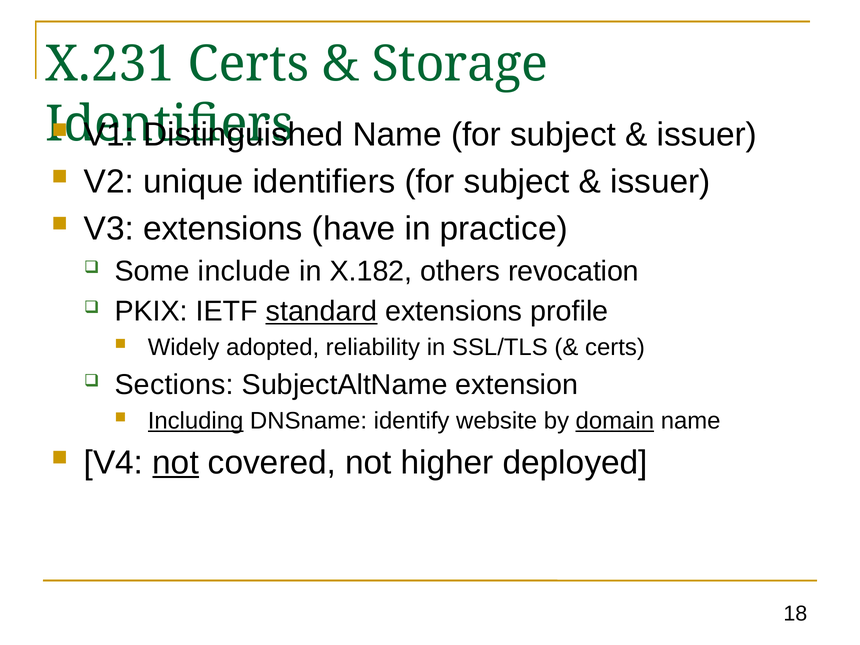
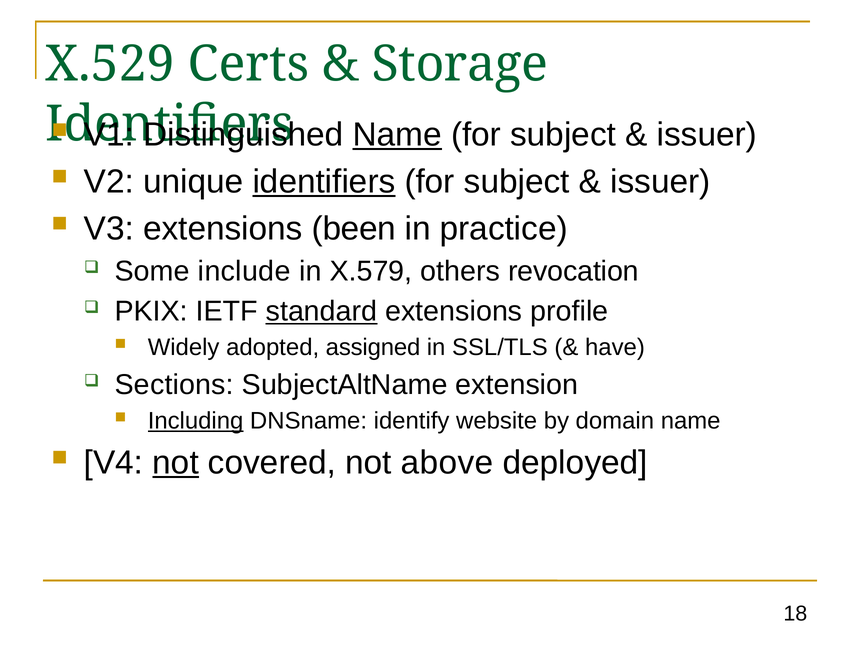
X.231: X.231 -> X.529
Name at (397, 135) underline: none -> present
identifiers at (324, 182) underline: none -> present
have: have -> been
X.182: X.182 -> X.579
reliability: reliability -> assigned
certs at (615, 347): certs -> have
domain underline: present -> none
higher: higher -> above
